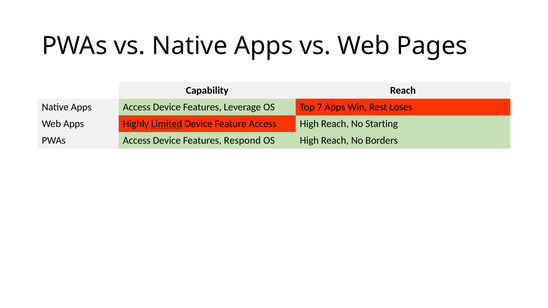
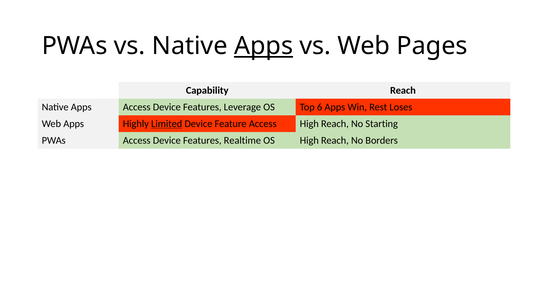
Apps at (264, 46) underline: none -> present
7: 7 -> 6
Respond: Respond -> Realtime
